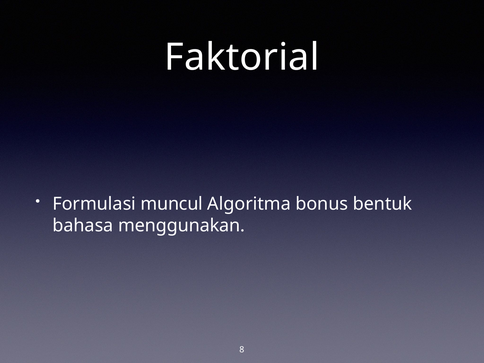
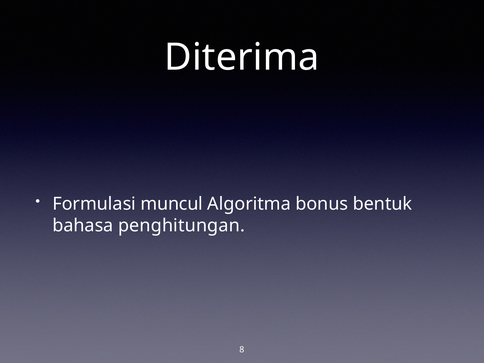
Faktorial: Faktorial -> Diterima
menggunakan: menggunakan -> penghitungan
